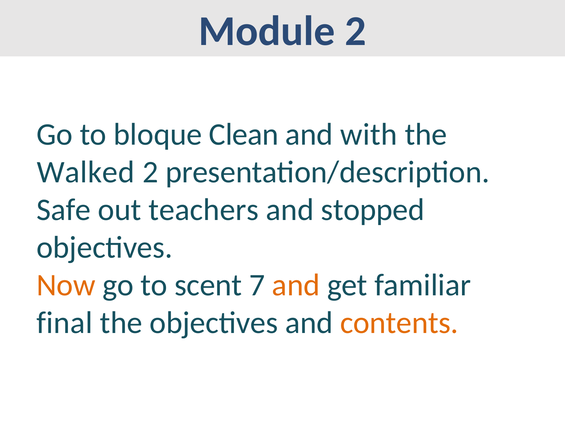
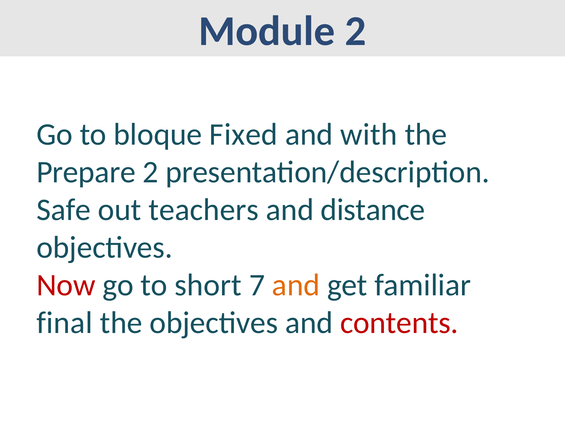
Clean: Clean -> Fixed
Walked: Walked -> Prepare
stopped: stopped -> distance
Now colour: orange -> red
scent: scent -> short
contents colour: orange -> red
